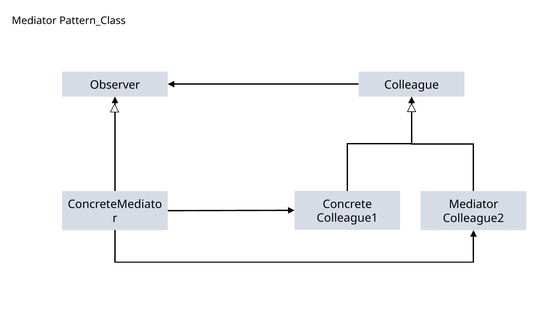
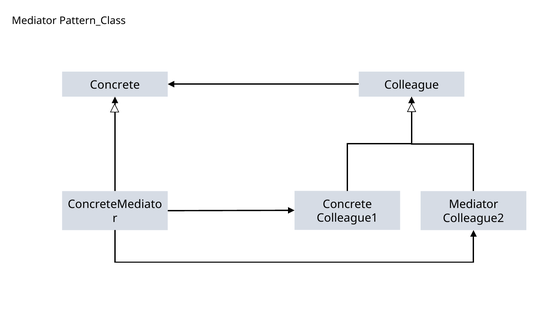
Observer at (115, 85): Observer -> Concrete
